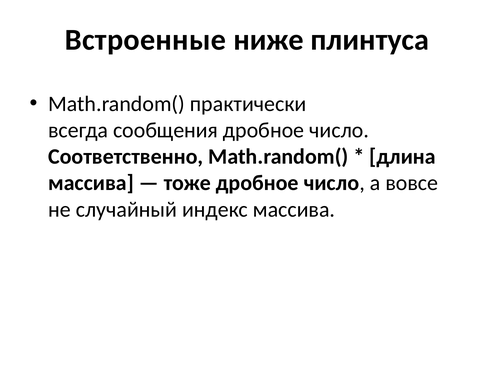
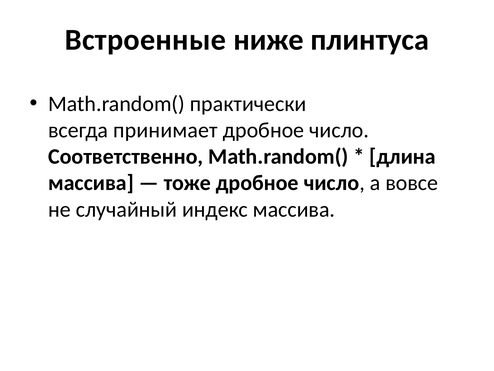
сообщения: сообщения -> принимает
